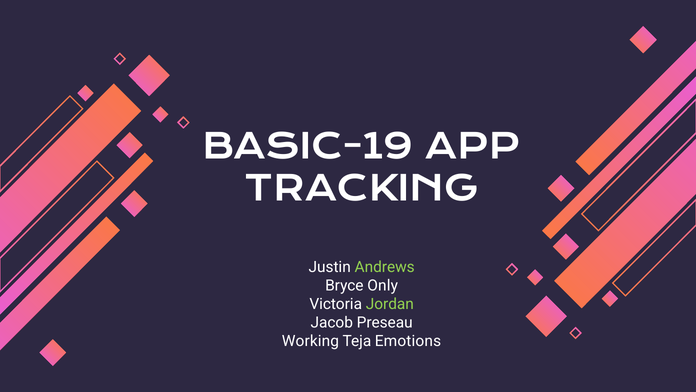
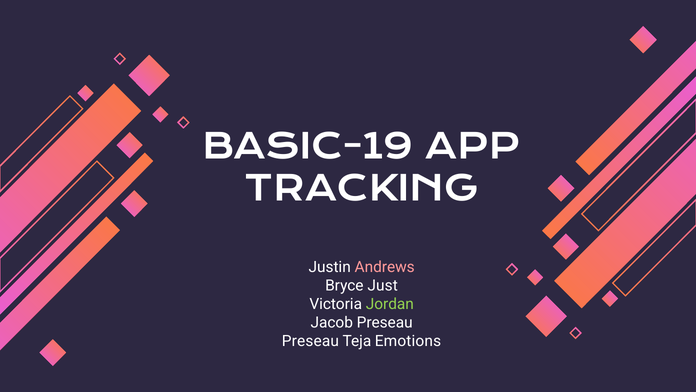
Andrews colour: light green -> pink
Only: Only -> Just
Working at (310, 341): Working -> Preseau
